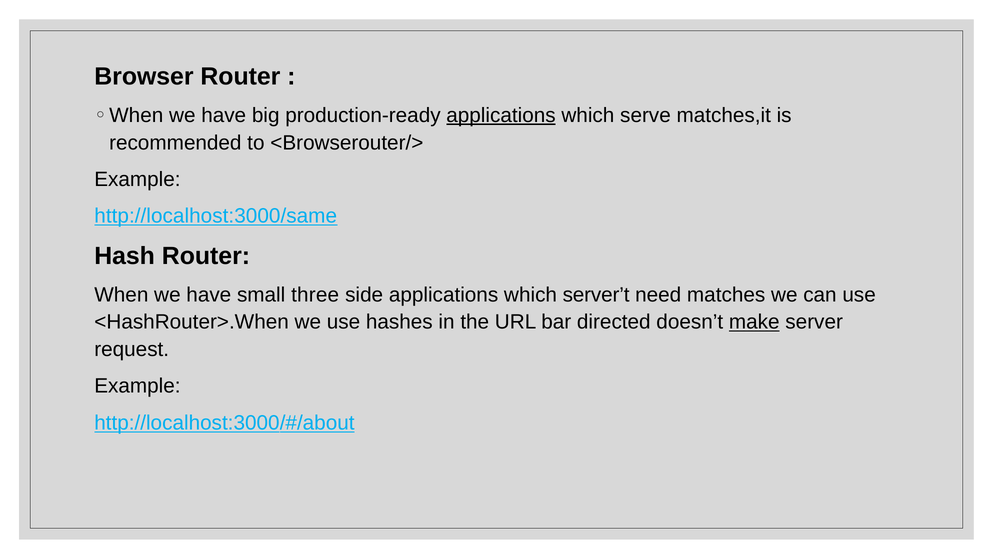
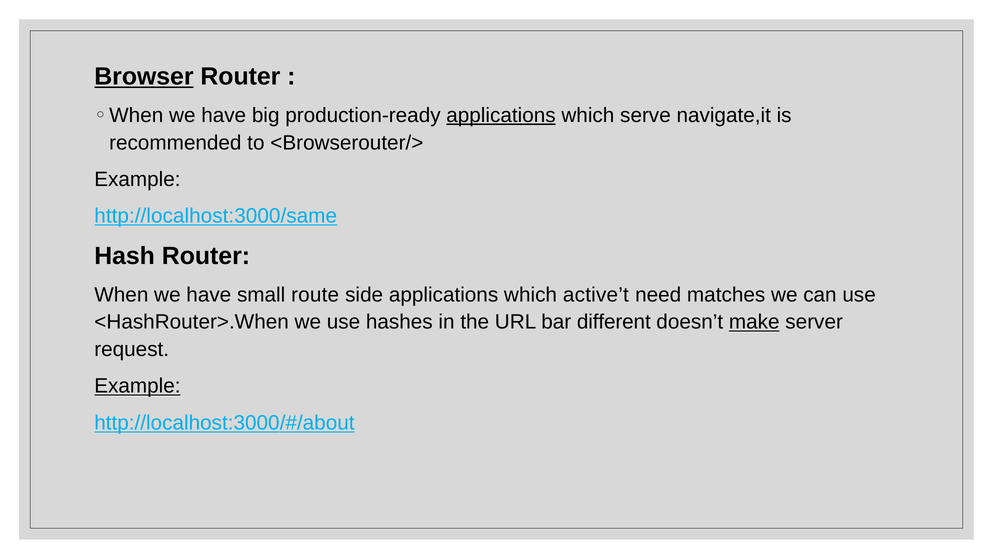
Browser underline: none -> present
matches,it: matches,it -> navigate,it
three: three -> route
server’t: server’t -> active’t
directed: directed -> different
Example at (137, 386) underline: none -> present
